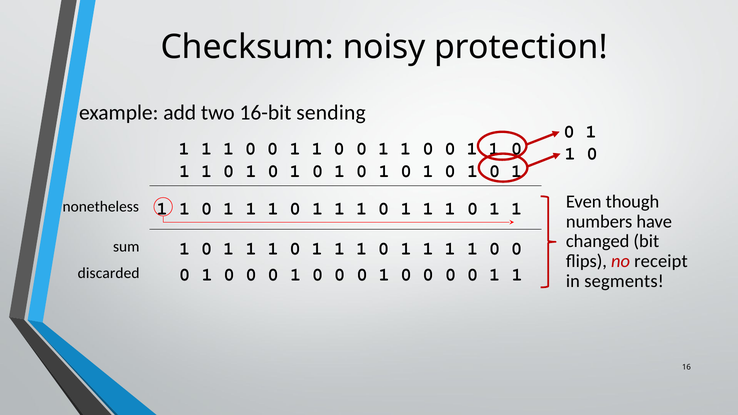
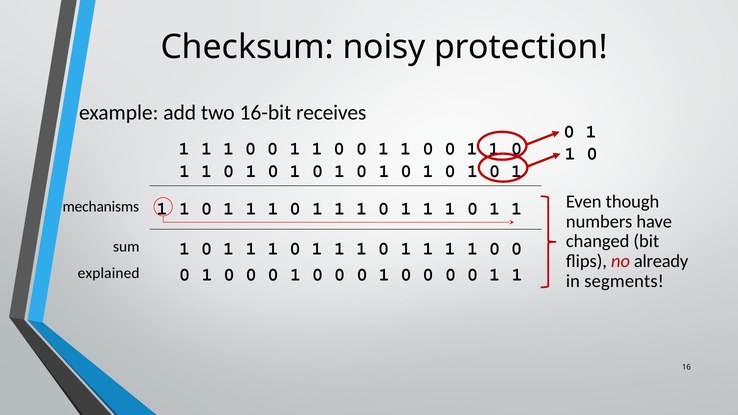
sending: sending -> receives
nonetheless: nonetheless -> mechanisms
receipt: receipt -> already
discarded: discarded -> explained
